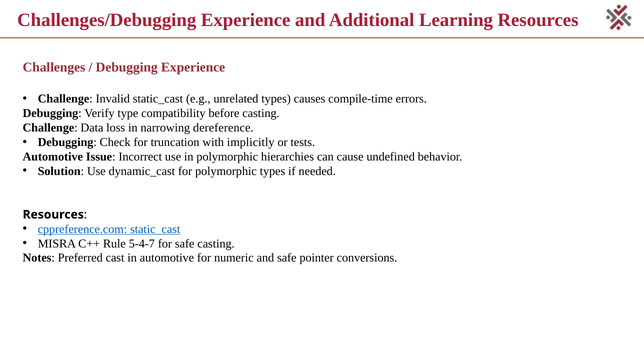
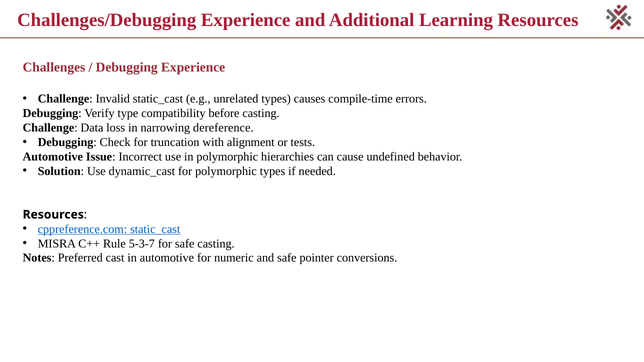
implicitly: implicitly -> alignment
5-4-7: 5-4-7 -> 5-3-7
